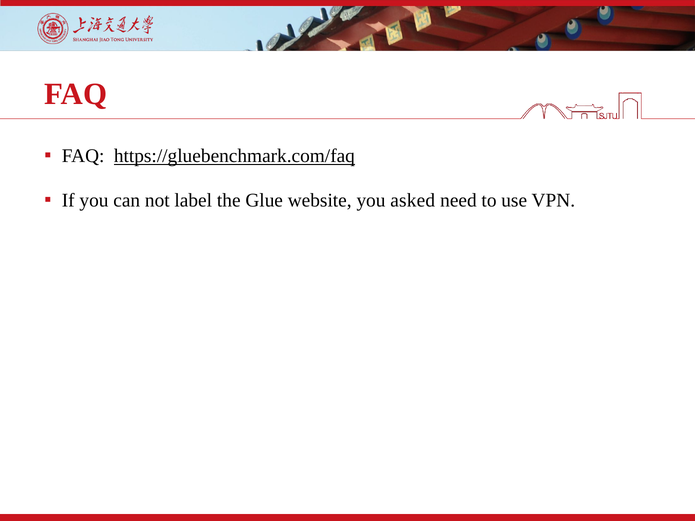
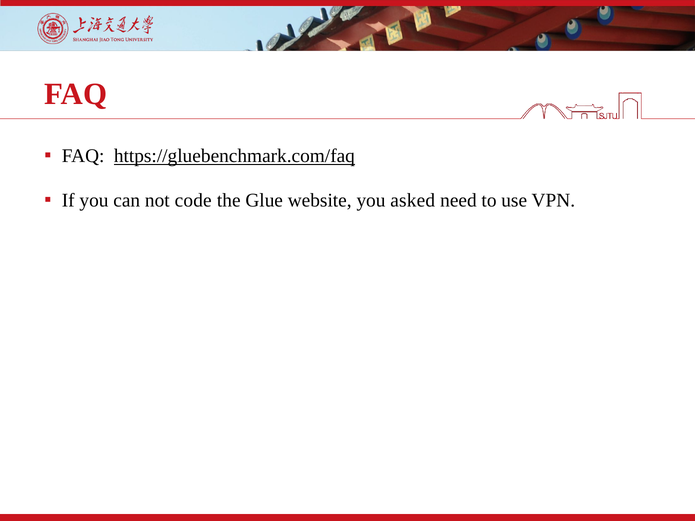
label: label -> code
